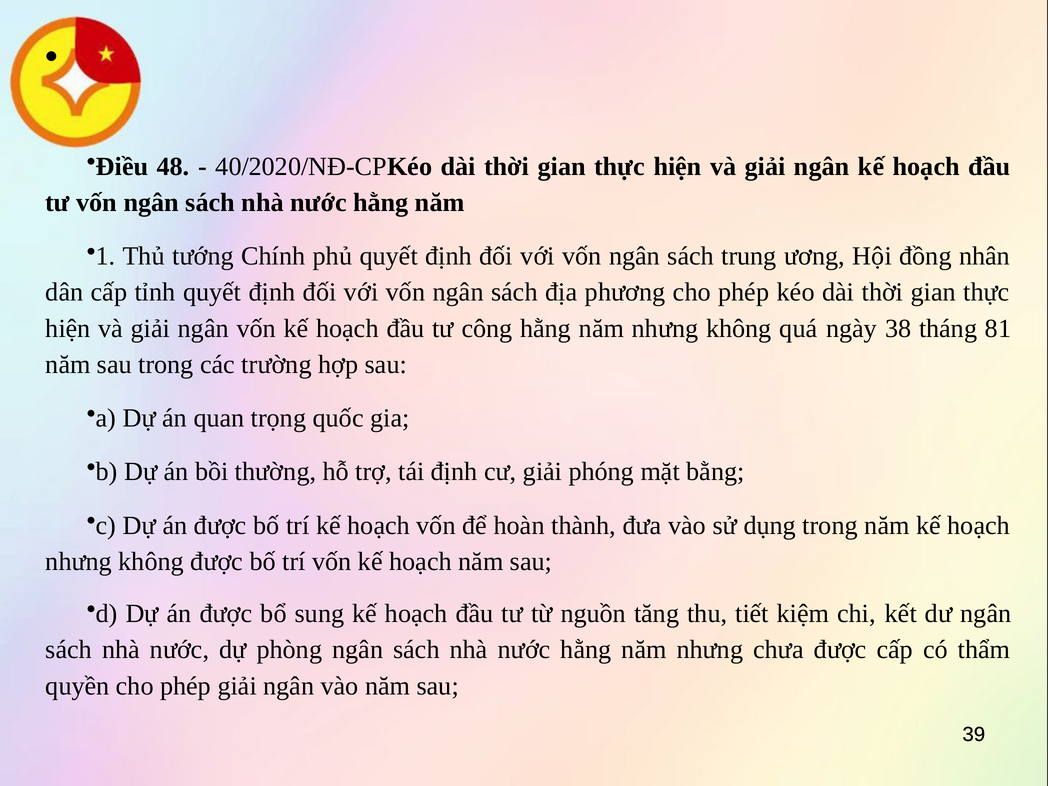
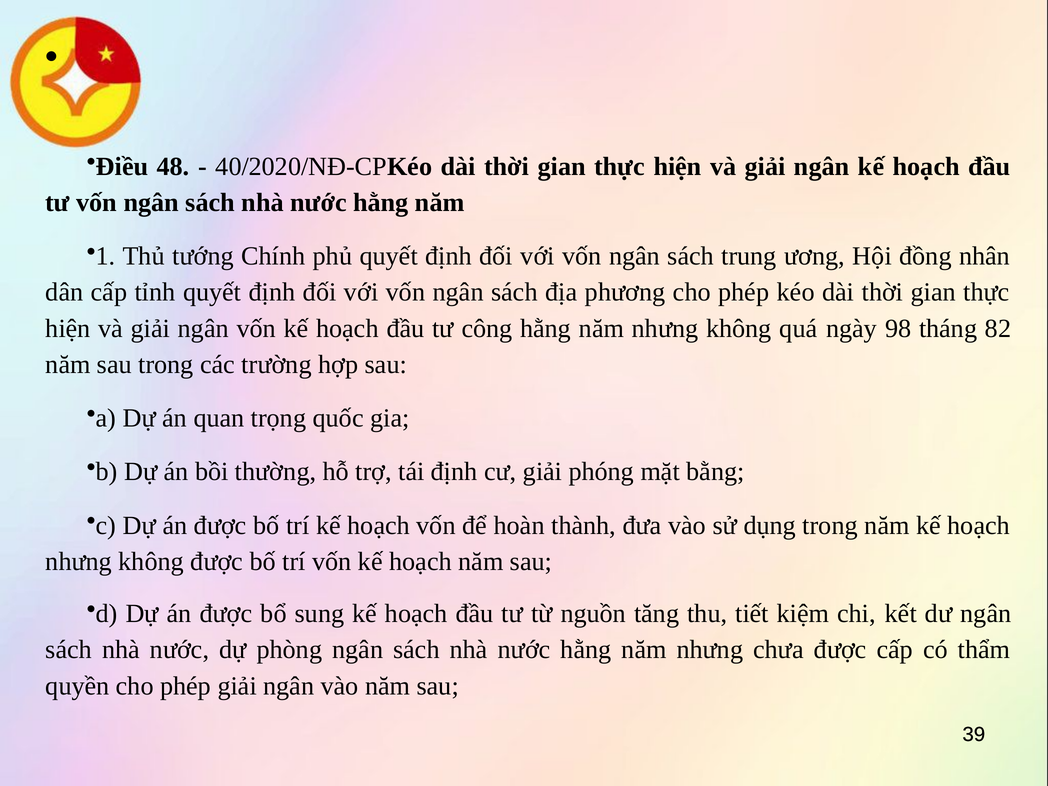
38: 38 -> 98
81: 81 -> 82
